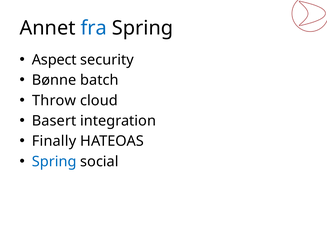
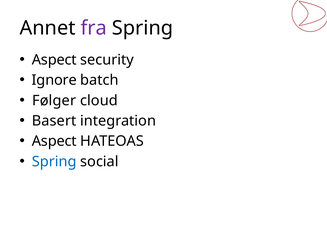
fra colour: blue -> purple
Bønne: Bønne -> Ignore
Throw: Throw -> Følger
Finally at (54, 141): Finally -> Aspect
